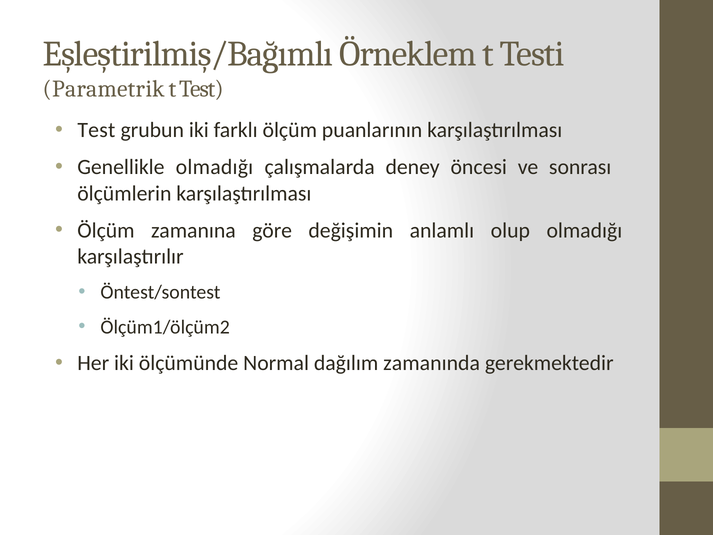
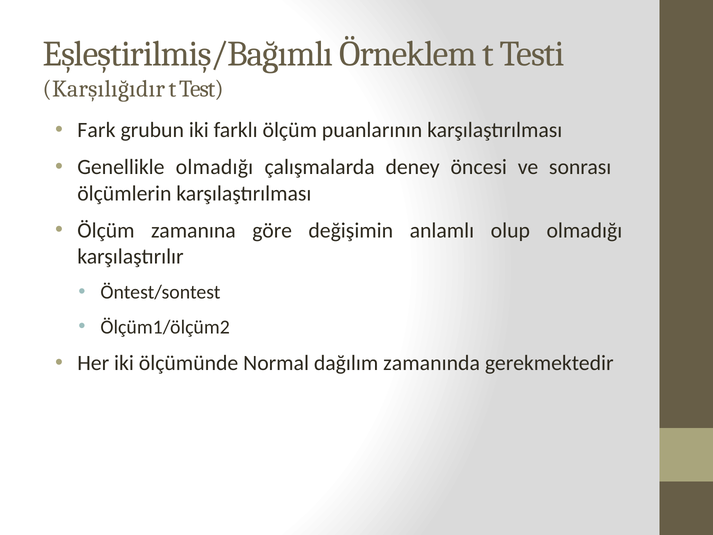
Parametrik: Parametrik -> Karşılığıdır
Test at (96, 130): Test -> Fark
